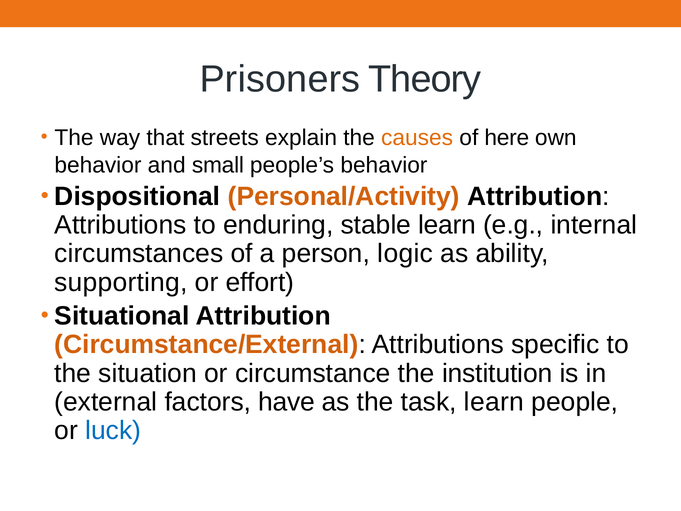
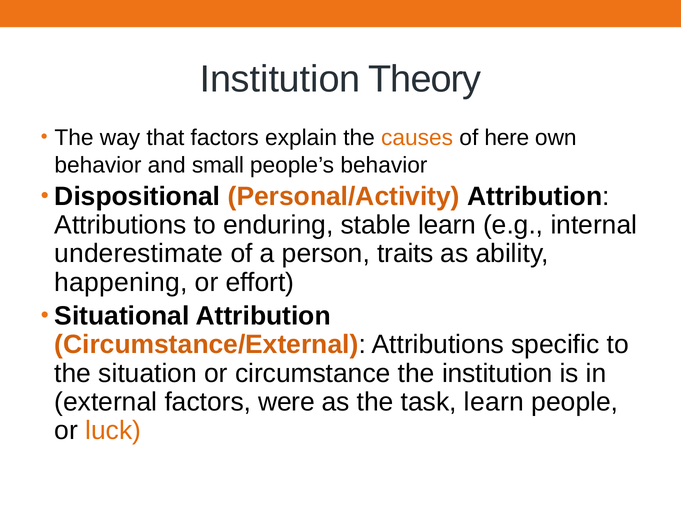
Prisoners at (280, 79): Prisoners -> Institution
that streets: streets -> factors
circumstances: circumstances -> underestimate
logic: logic -> traits
supporting: supporting -> happening
have: have -> were
luck colour: blue -> orange
